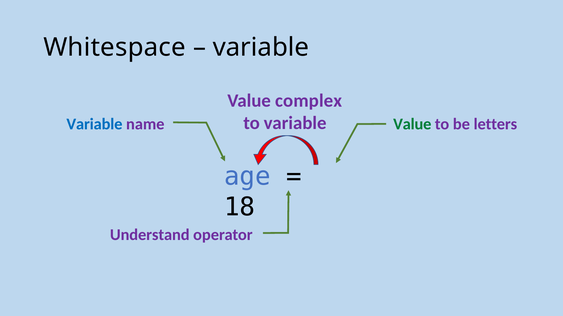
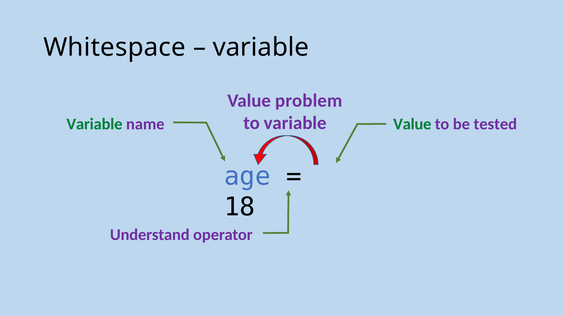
complex: complex -> problem
Variable at (94, 124) colour: blue -> green
letters: letters -> tested
